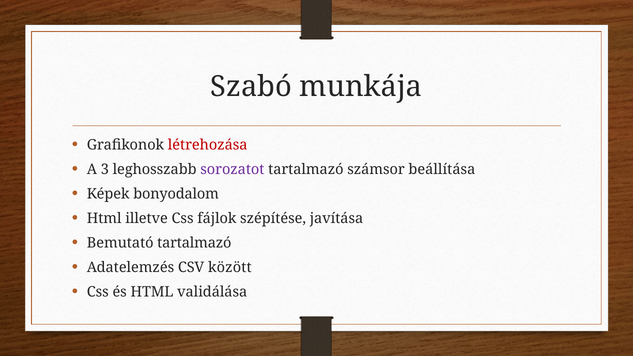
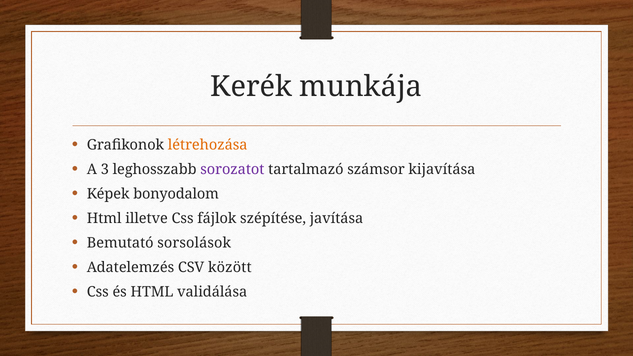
Szabó: Szabó -> Kerék
létrehozása colour: red -> orange
beállítása: beállítása -> kijavítása
Bemutató tartalmazó: tartalmazó -> sorsolások
